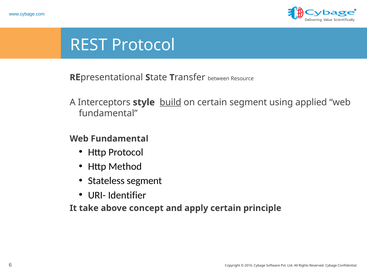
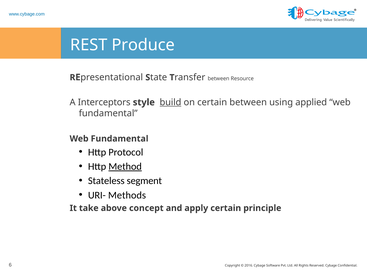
REST Protocol: Protocol -> Produce
certain segment: segment -> between
Method underline: none -> present
Identifier: Identifier -> Methods
